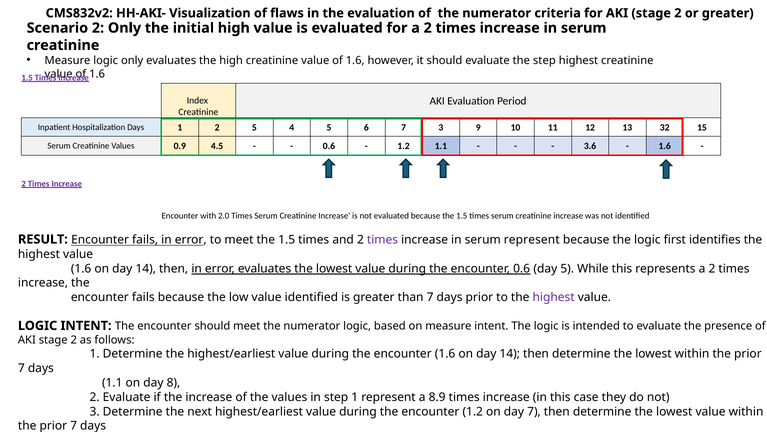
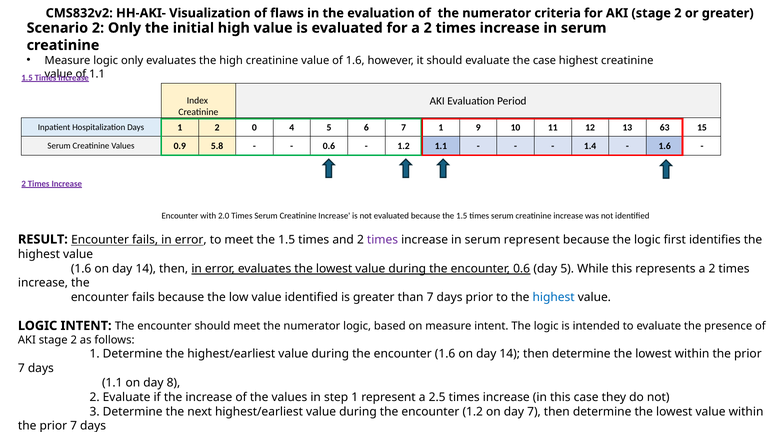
the step: step -> case
1.6 at (97, 74): 1.6 -> 1.1
2 5: 5 -> 0
7 3: 3 -> 1
32: 32 -> 63
4.5: 4.5 -> 5.8
3.6: 3.6 -> 1.4
highest at (554, 297) colour: purple -> blue
8.9: 8.9 -> 2.5
